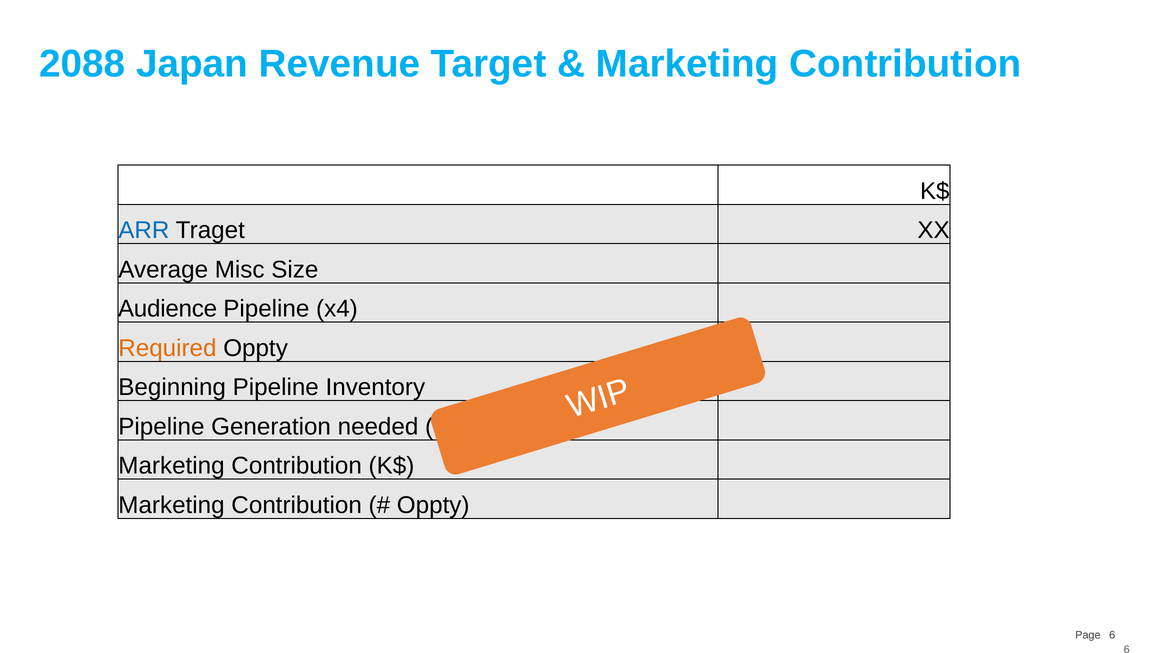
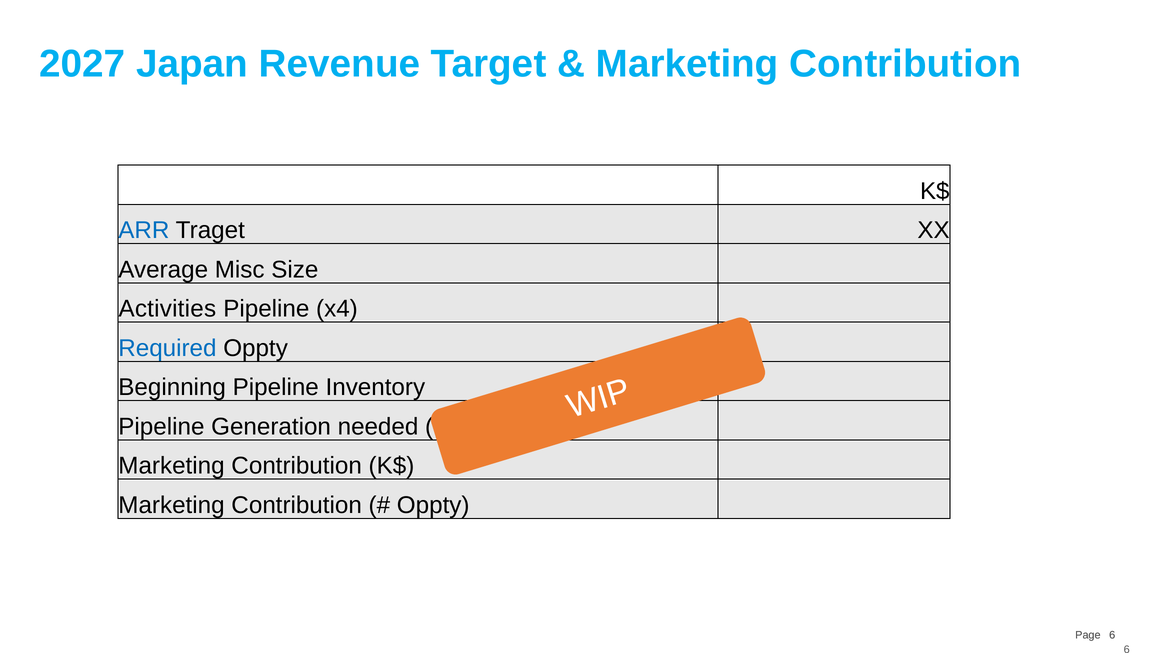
2088: 2088 -> 2027
Audience: Audience -> Activities
Required colour: orange -> blue
